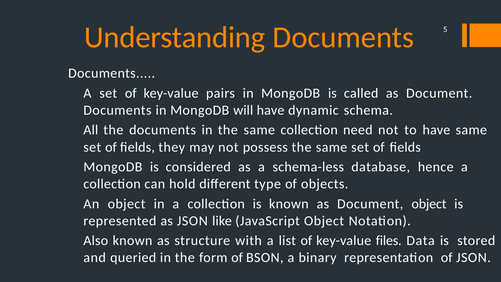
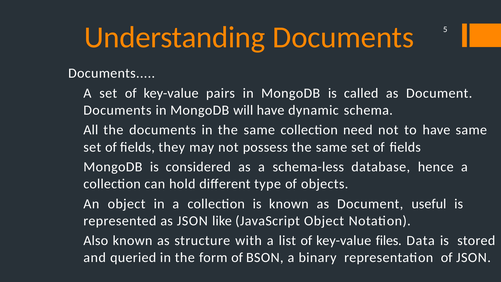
Document object: object -> useful
